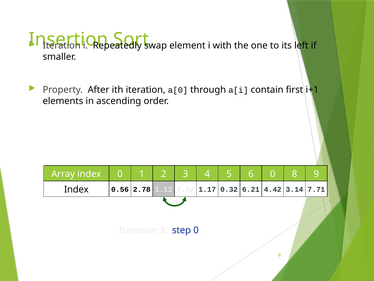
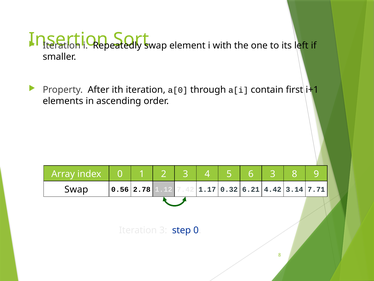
6 0: 0 -> 3
Index at (76, 189): Index -> Swap
